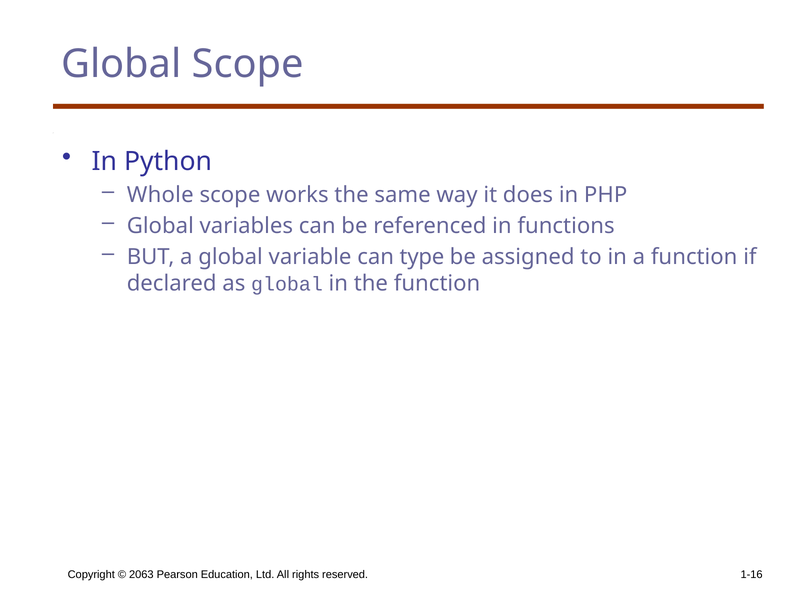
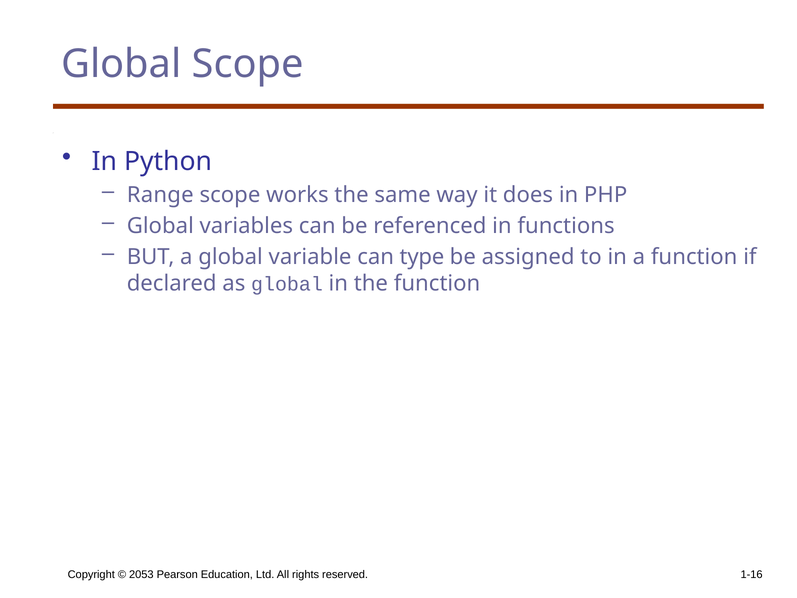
Whole: Whole -> Range
2063: 2063 -> 2053
